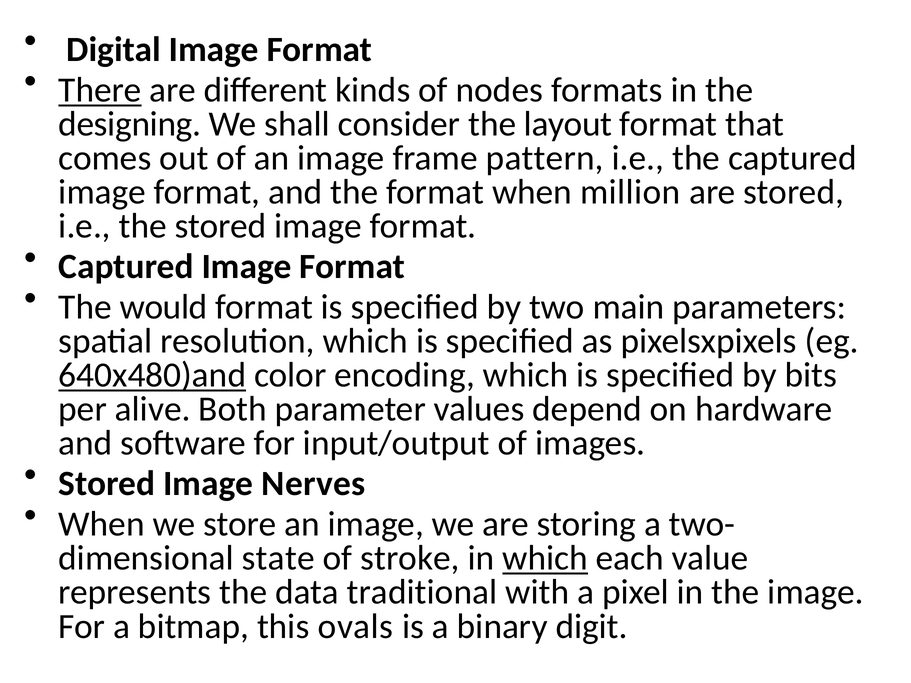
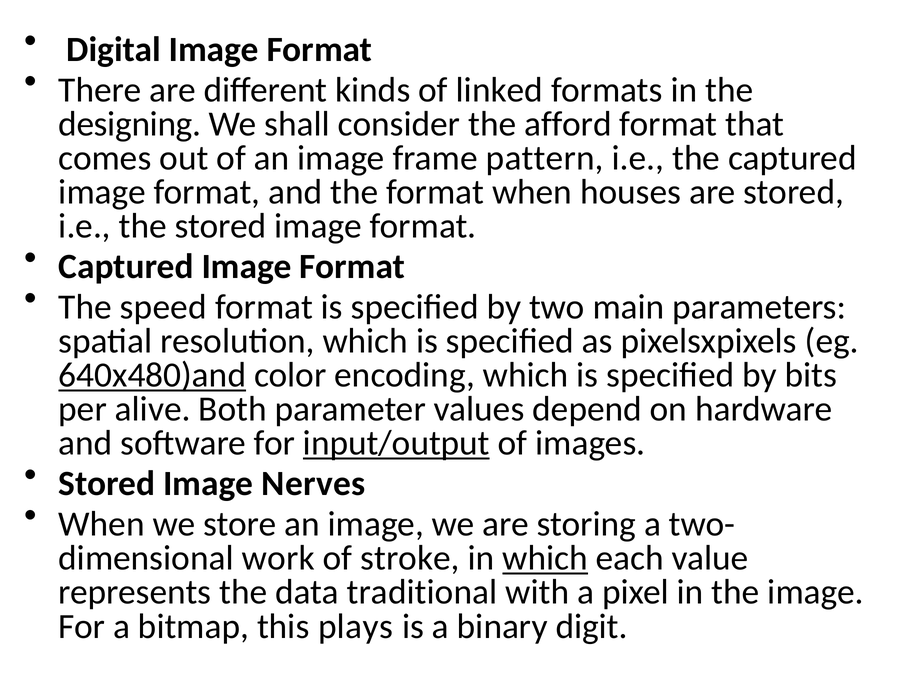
There underline: present -> none
nodes: nodes -> linked
layout: layout -> afford
million: million -> houses
would: would -> speed
input/output underline: none -> present
state: state -> work
ovals: ovals -> plays
